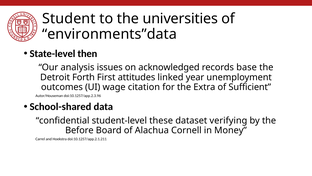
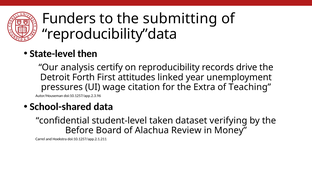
Student: Student -> Funders
universities: universities -> submitting
environments”data: environments”data -> reproducibility”data
issues: issues -> certify
acknowledged: acknowledged -> reproducibility
base: base -> drive
outcomes: outcomes -> pressures
Sufficient: Sufficient -> Teaching
these: these -> taken
Cornell: Cornell -> Review
